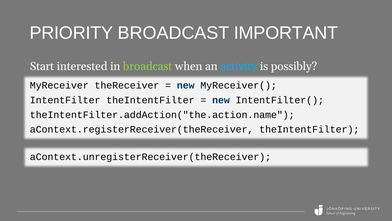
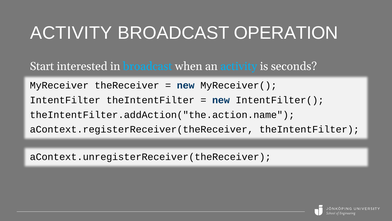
PRIORITY at (71, 33): PRIORITY -> ACTIVITY
IMPORTANT: IMPORTANT -> OPERATION
broadcast at (148, 66) colour: light green -> light blue
possibly: possibly -> seconds
